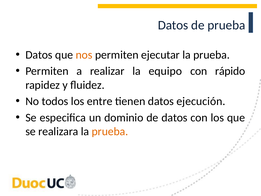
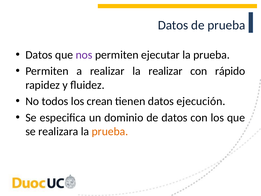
nos colour: orange -> purple
la equipo: equipo -> realizar
entre: entre -> crean
